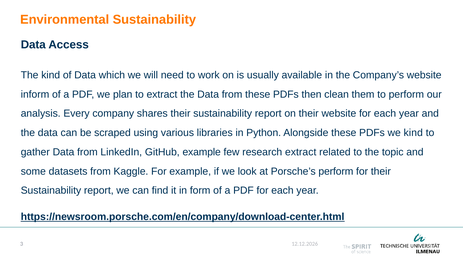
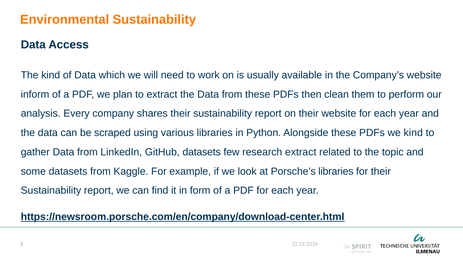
GitHub example: example -> datasets
Porsche’s perform: perform -> libraries
